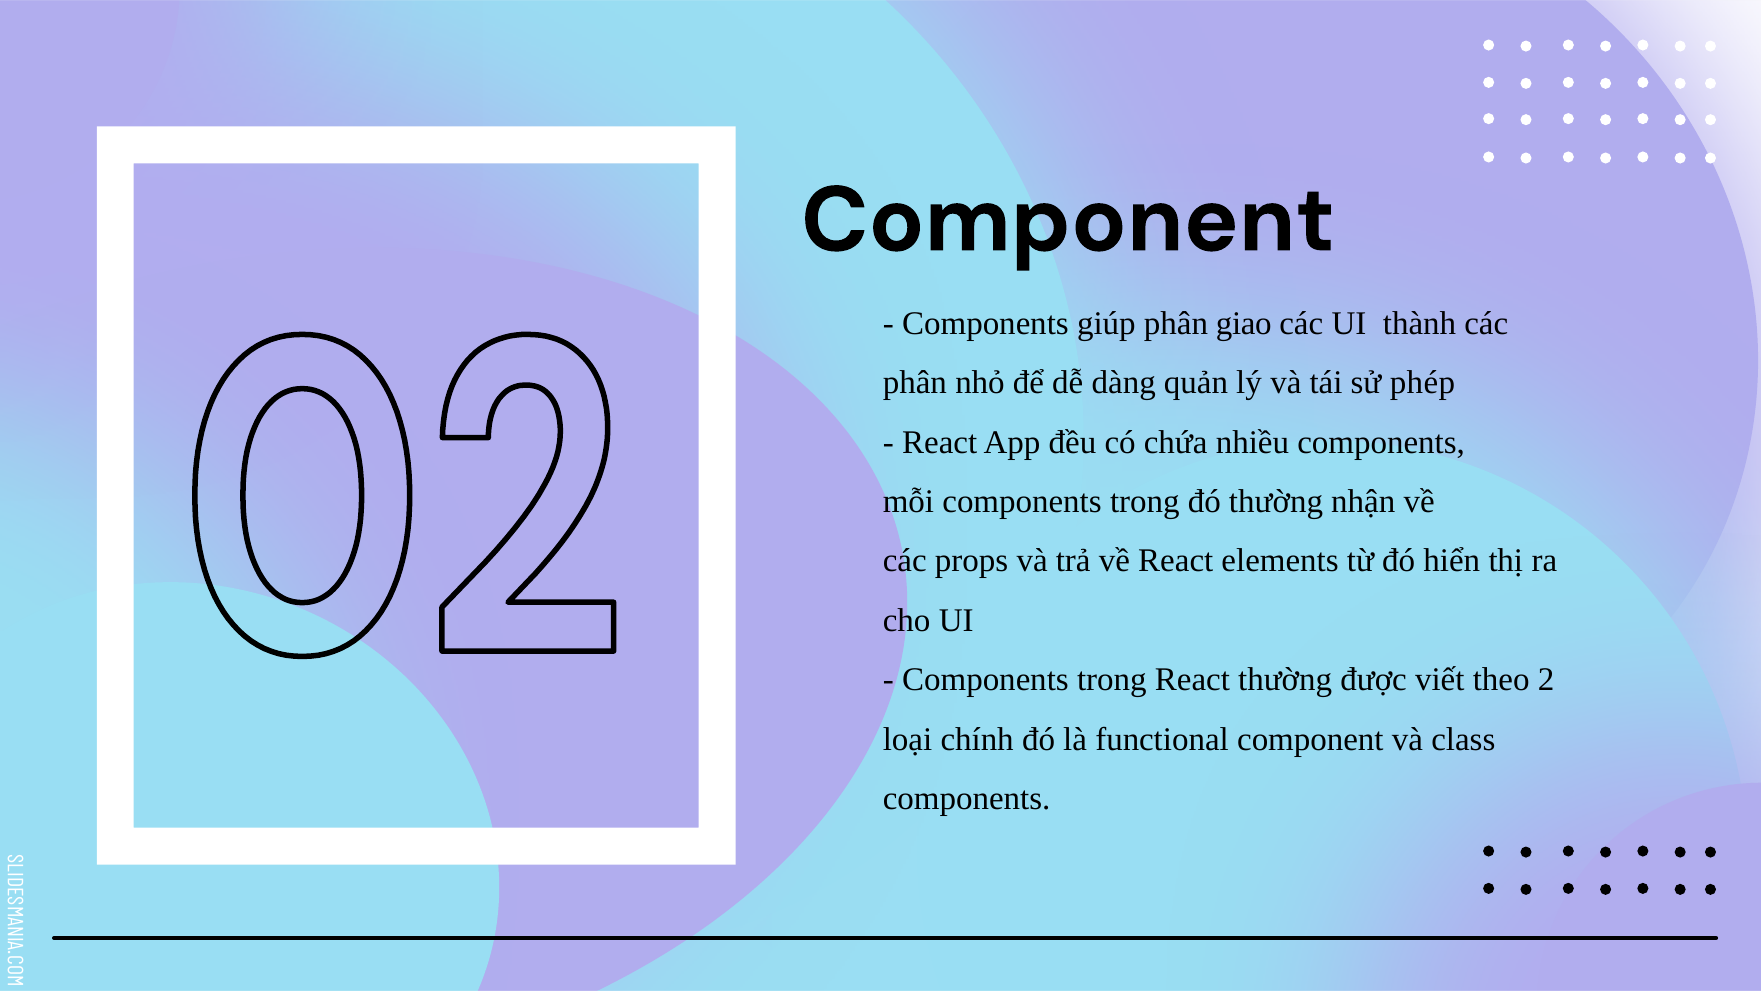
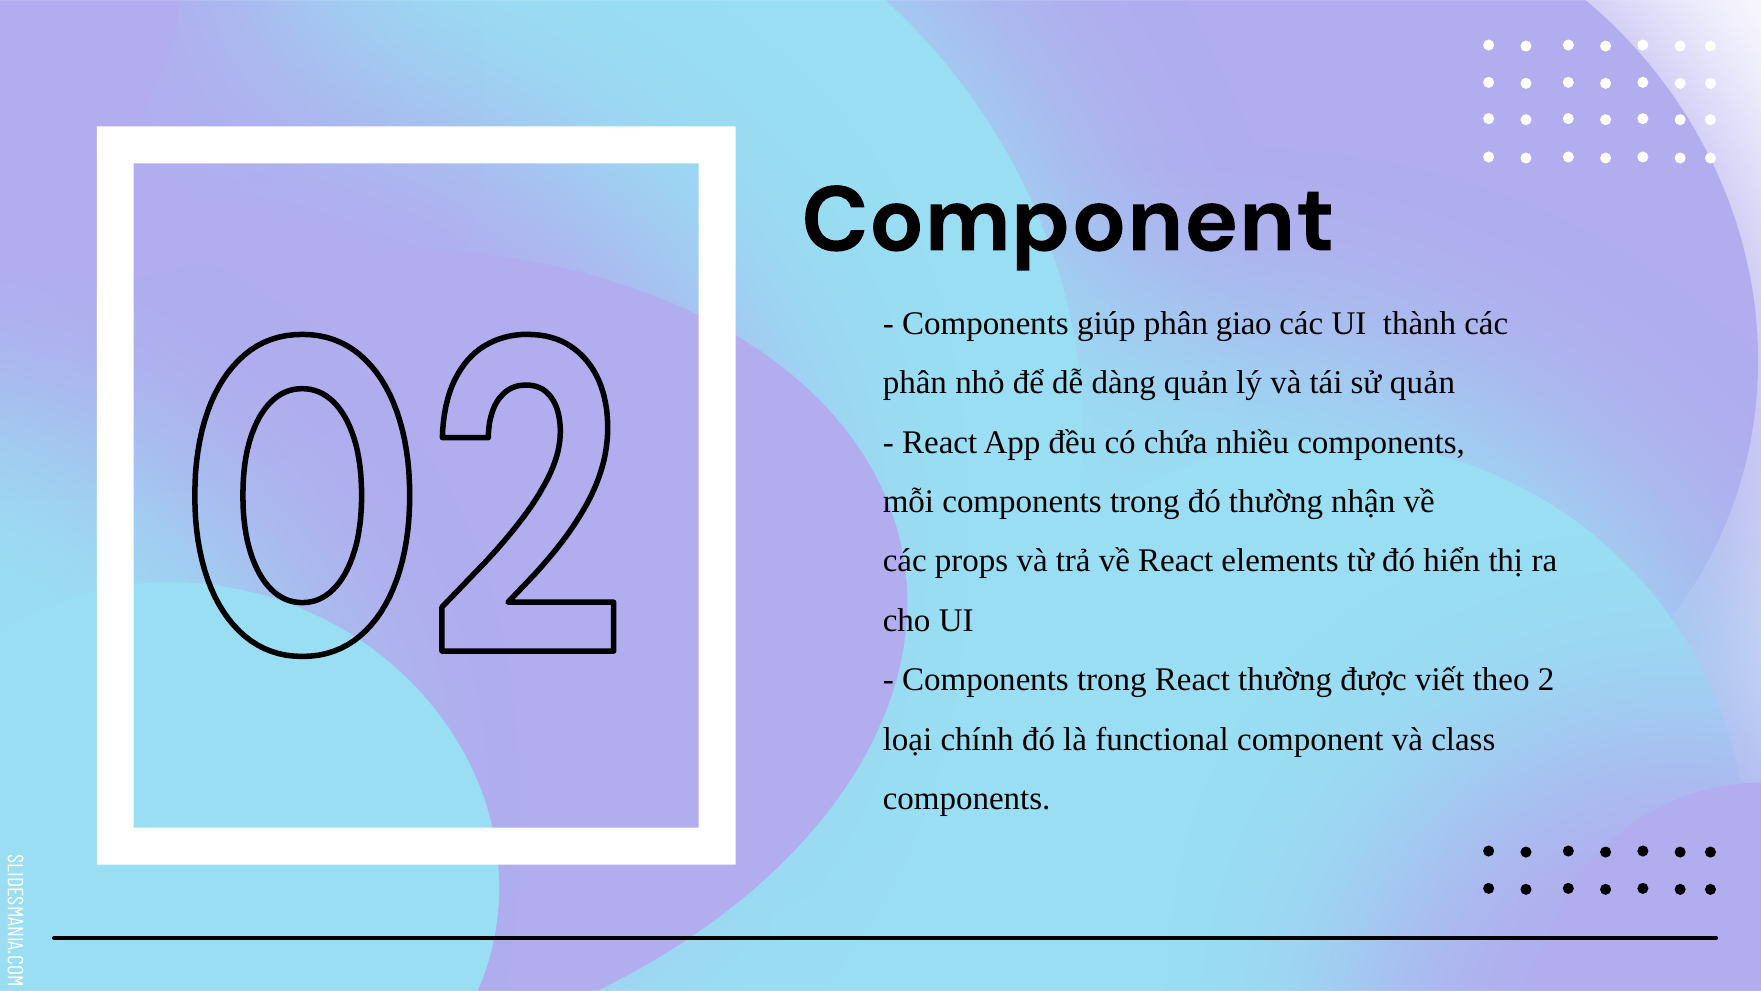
sử phép: phép -> quản
